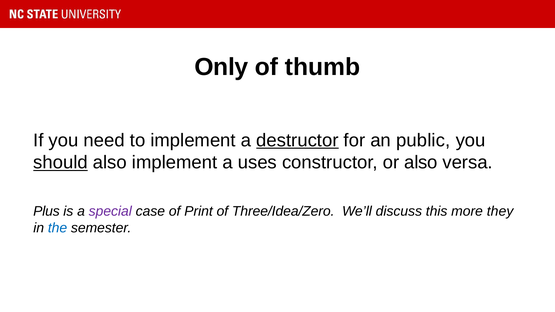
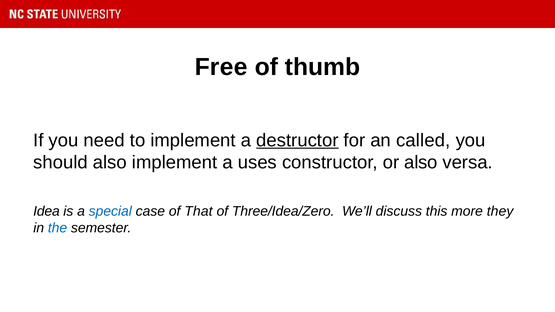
Only: Only -> Free
public: public -> called
should underline: present -> none
Plus: Plus -> Idea
special colour: purple -> blue
Print: Print -> That
